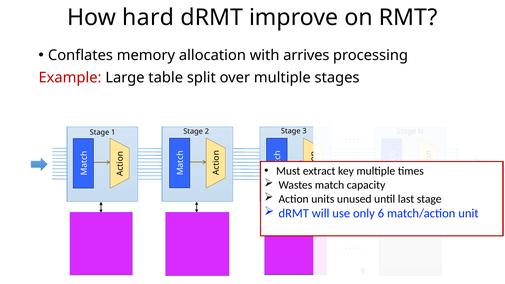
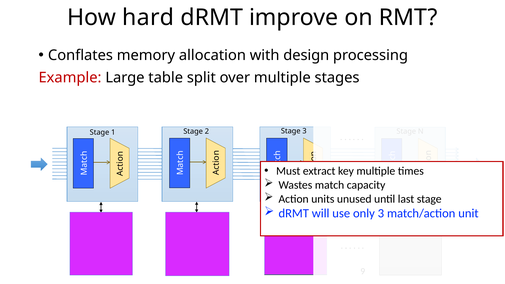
arrives: arrives -> design
only 6: 6 -> 3
